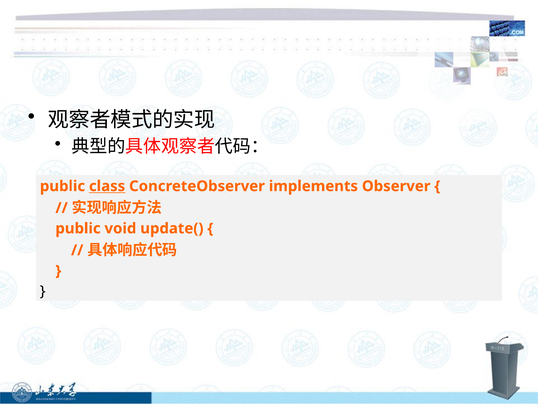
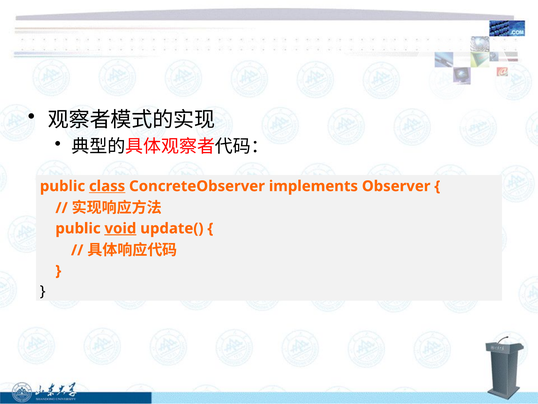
void underline: none -> present
